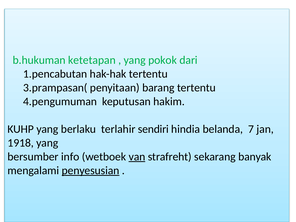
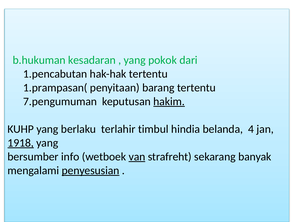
ketetapan: ketetapan -> kesadaran
3.prampasan(: 3.prampasan( -> 1.prampasan(
4.pengumuman: 4.pengumuman -> 7.pengumuman
hakim underline: none -> present
sendiri: sendiri -> timbul
7: 7 -> 4
1918 underline: none -> present
